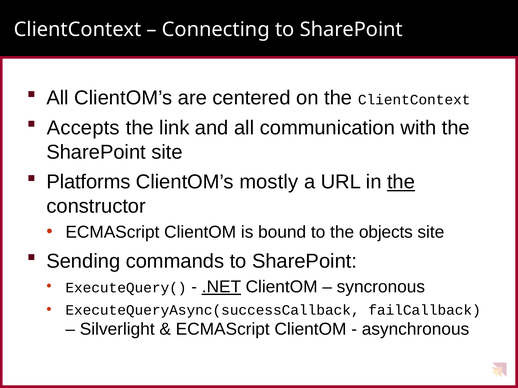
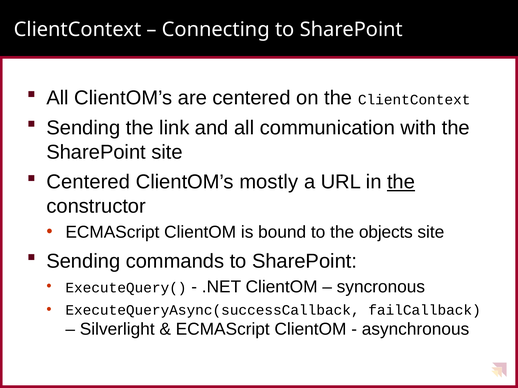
Accepts at (83, 128): Accepts -> Sending
Platforms at (88, 182): Platforms -> Centered
.NET underline: present -> none
